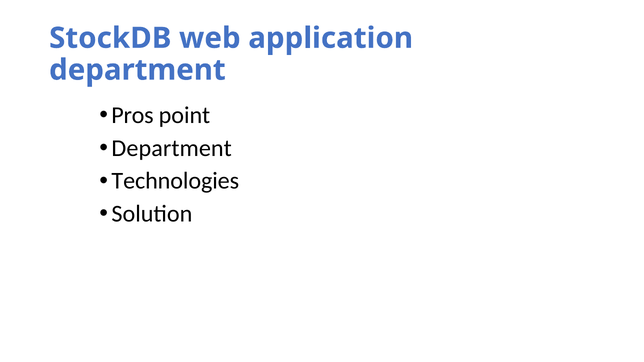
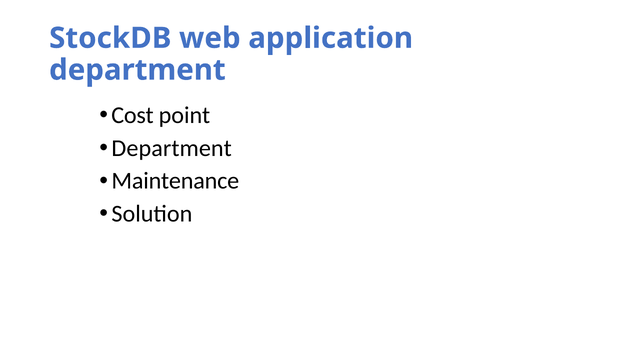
Pros: Pros -> Cost
Technologies: Technologies -> Maintenance
